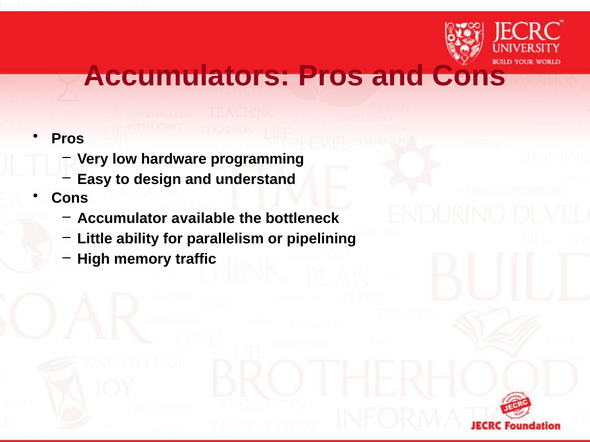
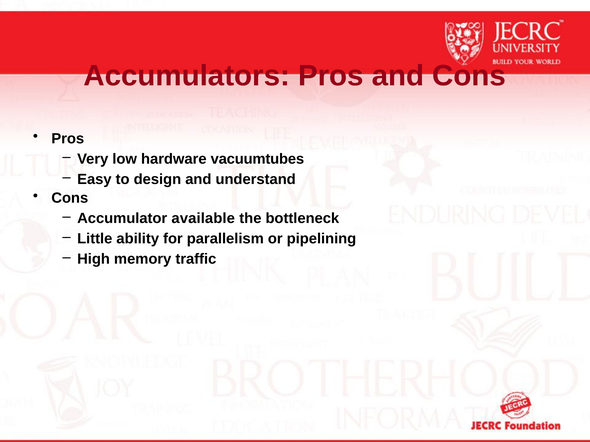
programming: programming -> vacuumtubes
